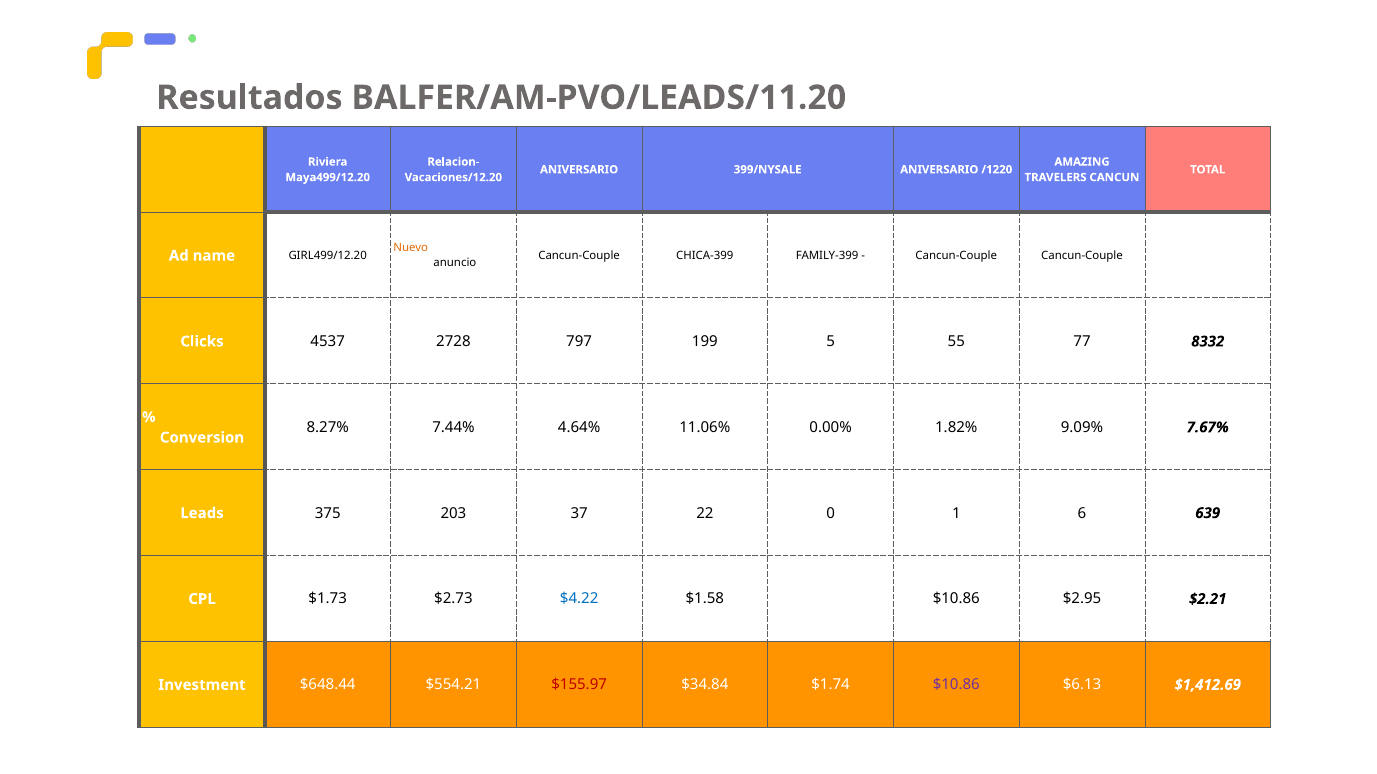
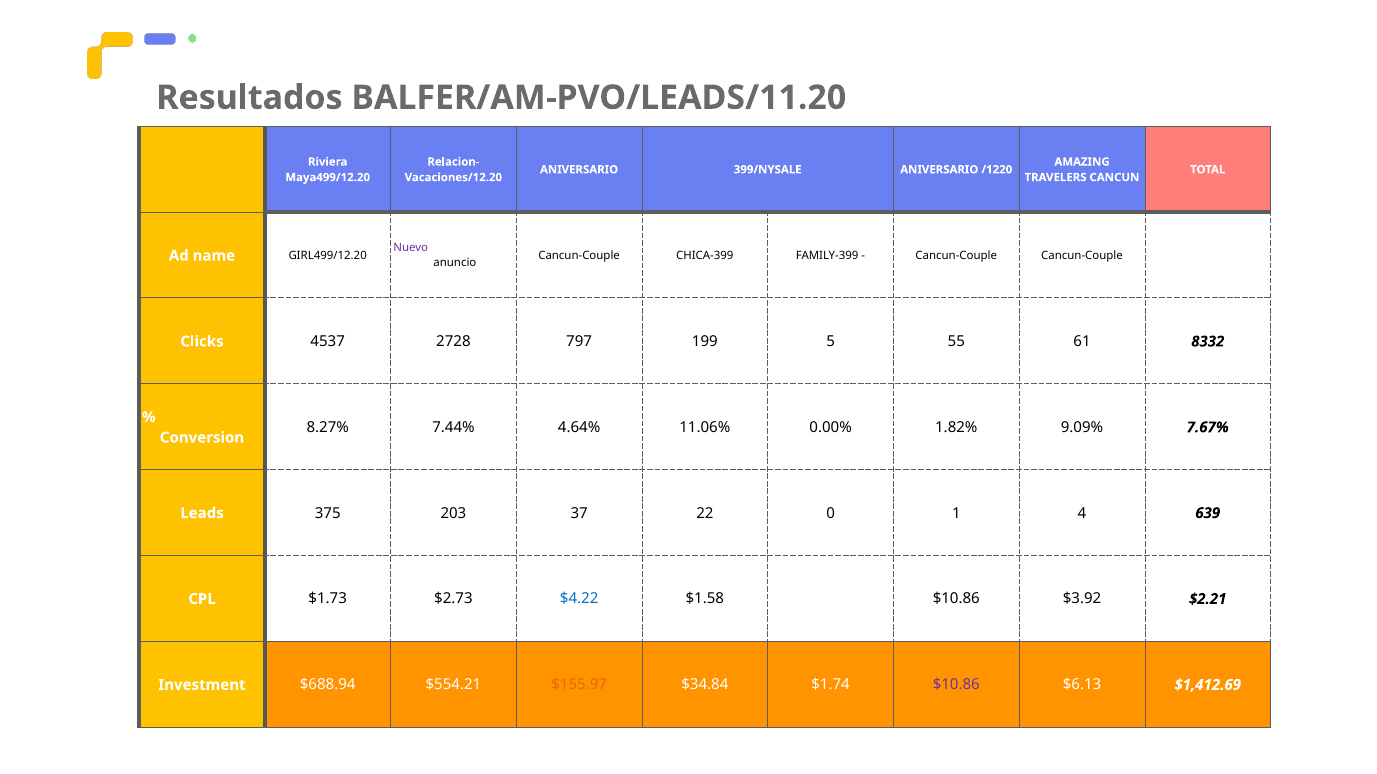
Nuevo colour: orange -> purple
77: 77 -> 61
6: 6 -> 4
$2.95: $2.95 -> $3.92
$648.44: $648.44 -> $688.94
$155.97 colour: red -> orange
